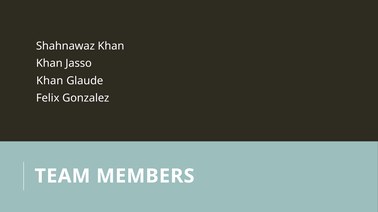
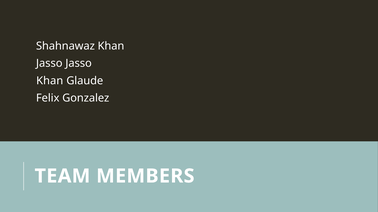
Khan at (49, 64): Khan -> Jasso
